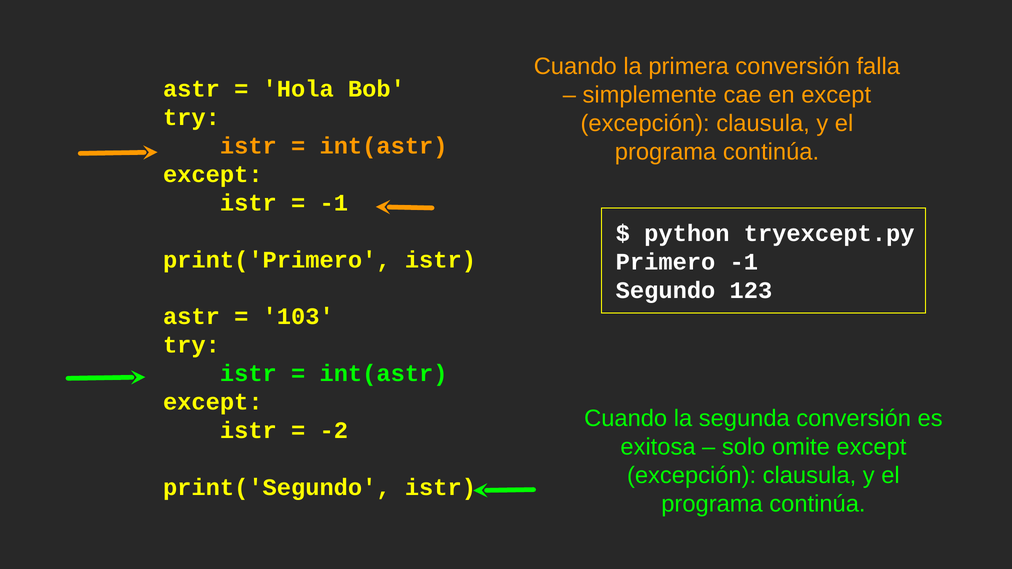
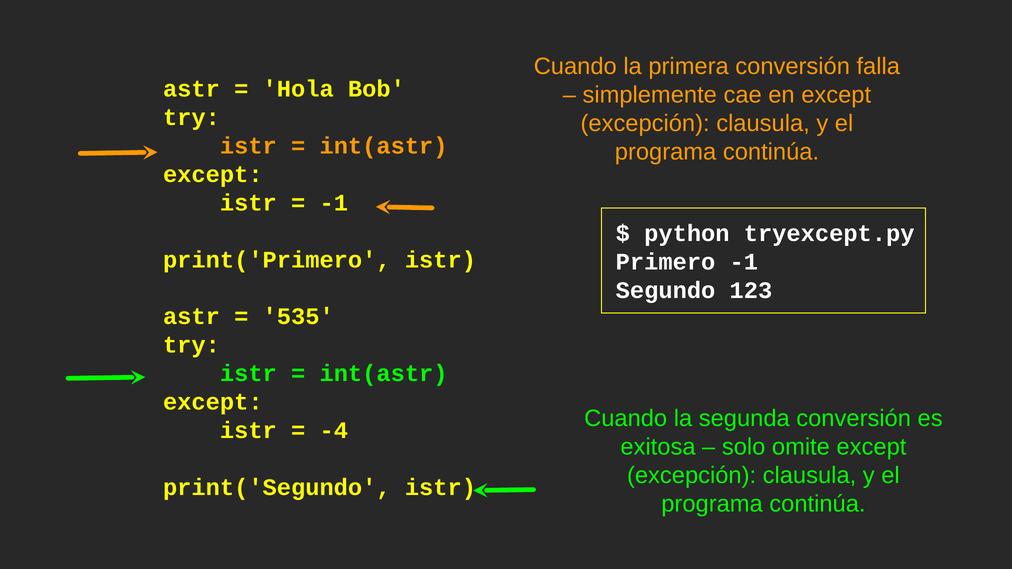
103: 103 -> 535
-2: -2 -> -4
